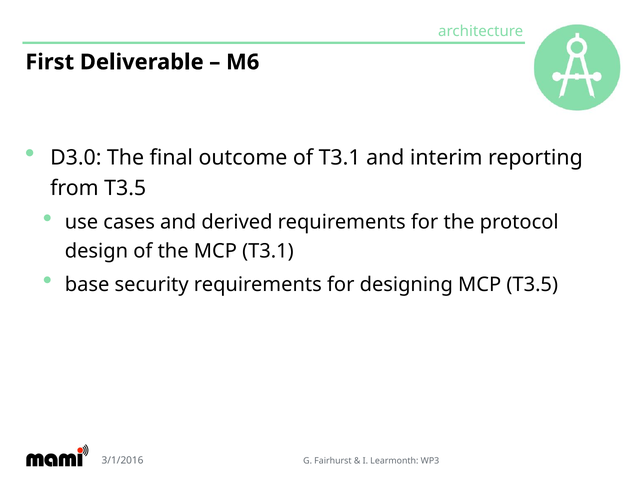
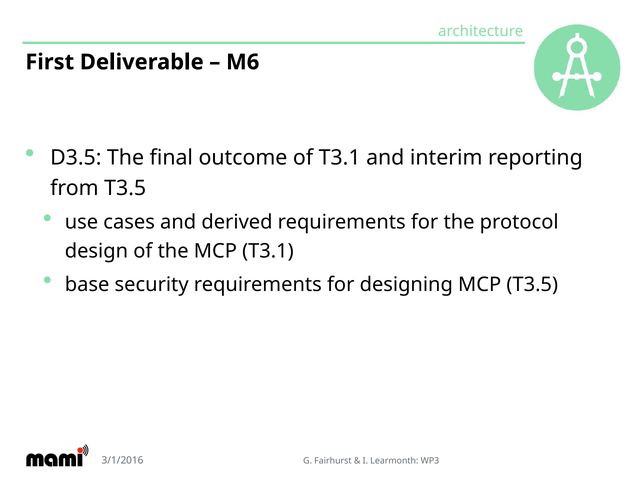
D3.0: D3.0 -> D3.5
